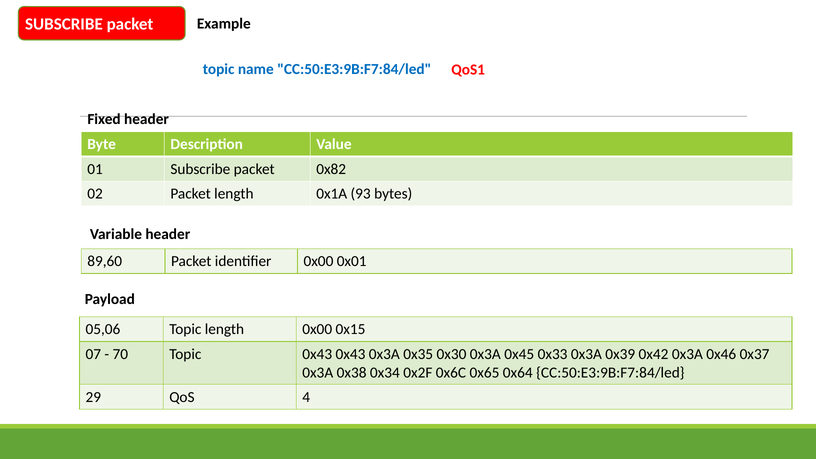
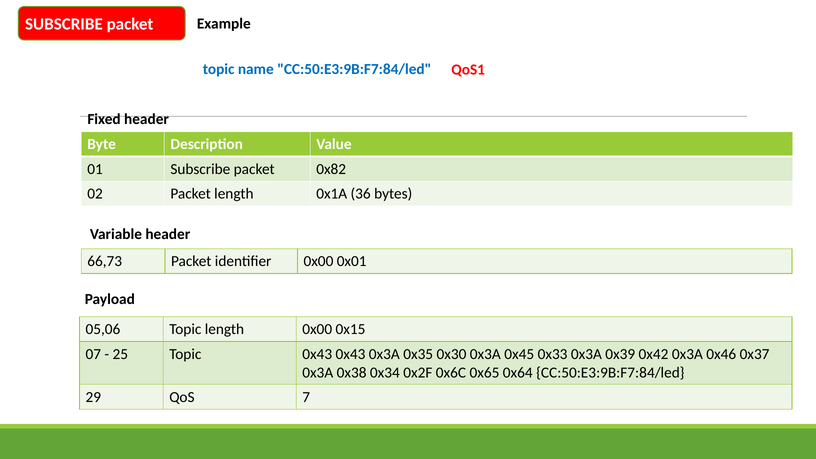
93: 93 -> 36
89,60: 89,60 -> 66,73
70: 70 -> 25
4: 4 -> 7
